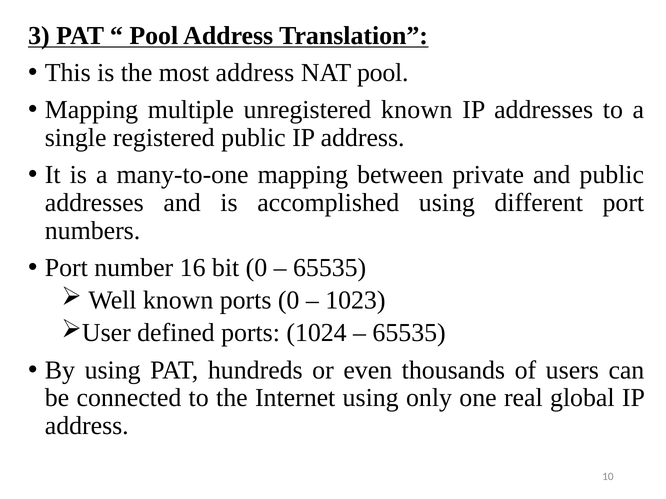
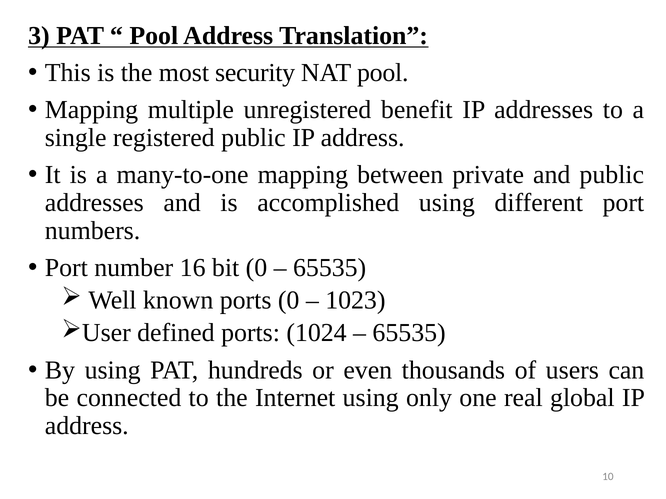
most address: address -> security
unregistered known: known -> benefit
